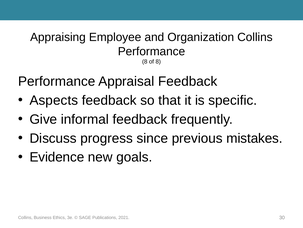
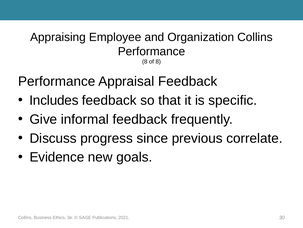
Aspects: Aspects -> Includes
mistakes: mistakes -> correlate
